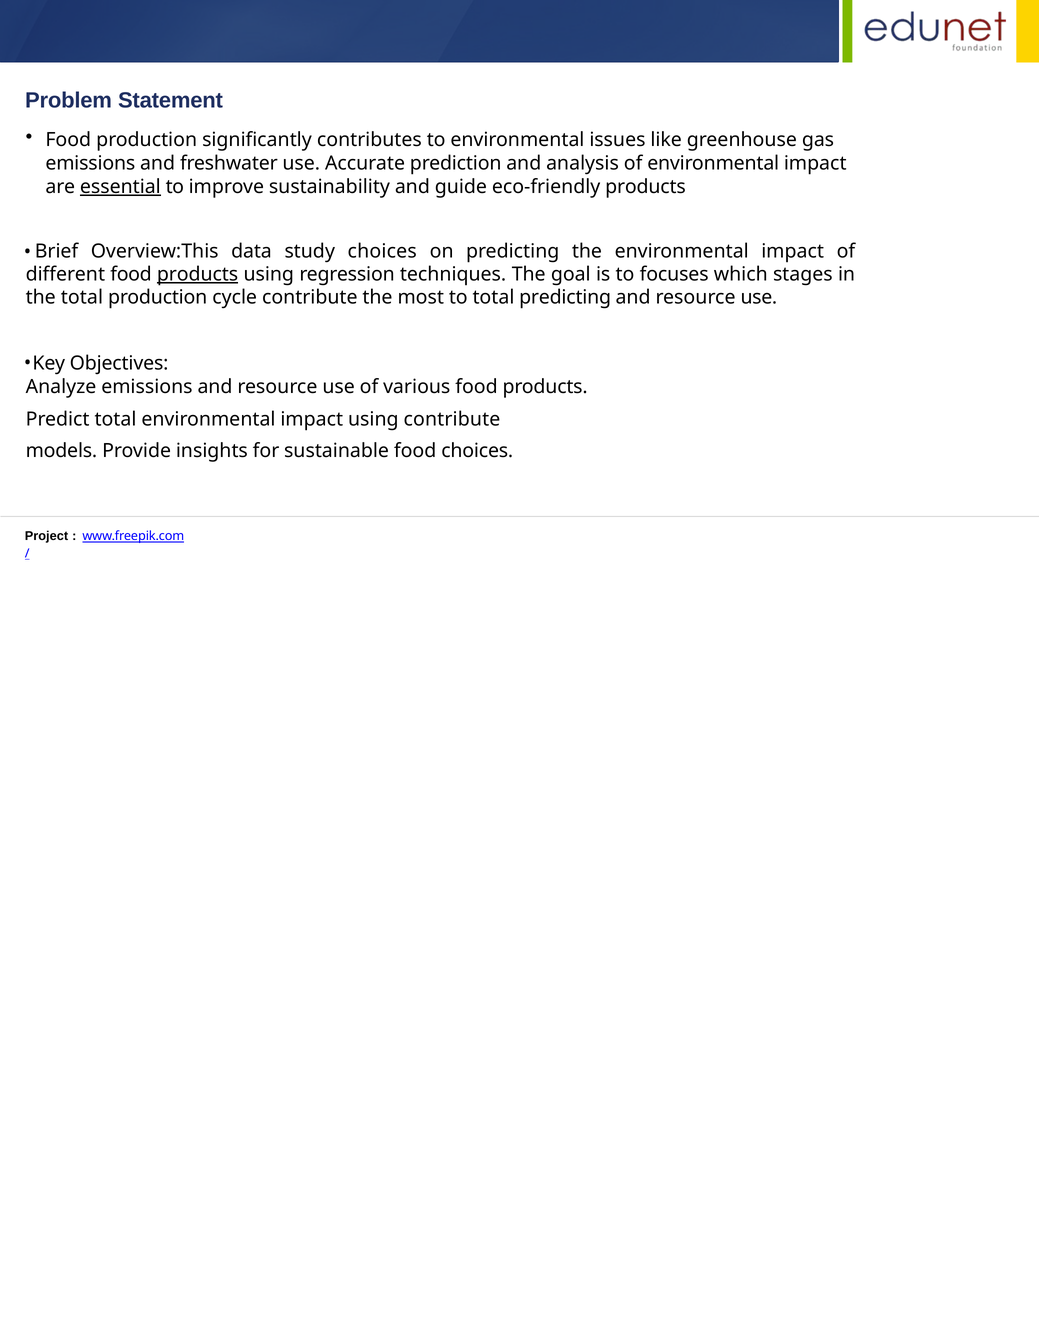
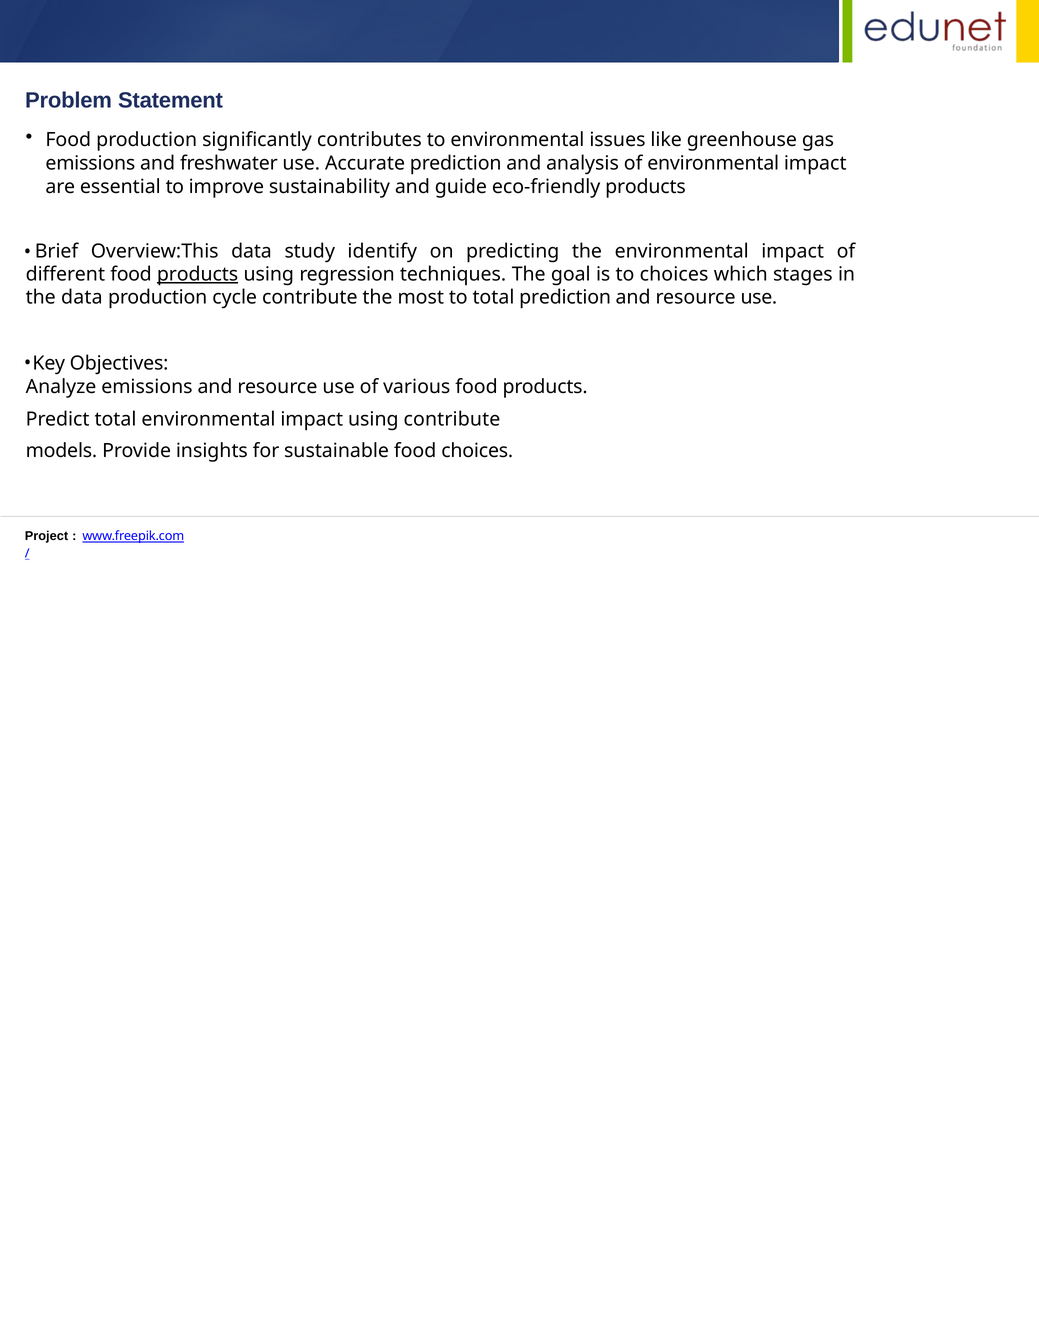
essential underline: present -> none
study choices: choices -> identify
to focuses: focuses -> choices
the total: total -> data
total predicting: predicting -> prediction
